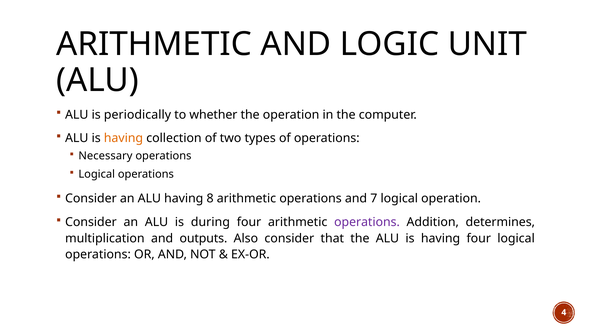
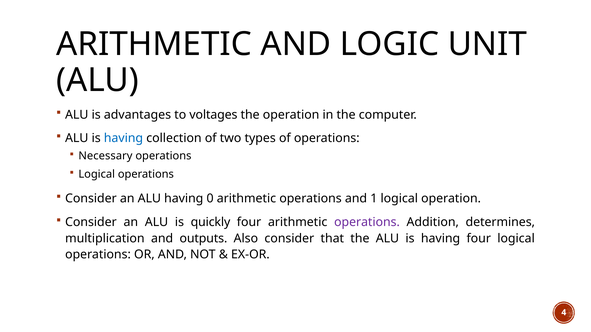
periodically: periodically -> advantages
whether: whether -> voltages
having at (123, 138) colour: orange -> blue
8: 8 -> 0
7: 7 -> 1
during: during -> quickly
